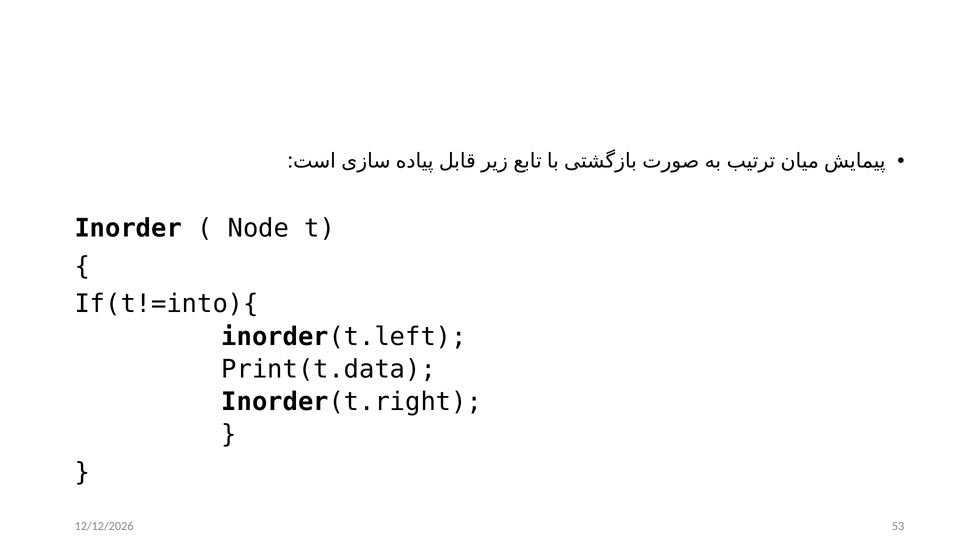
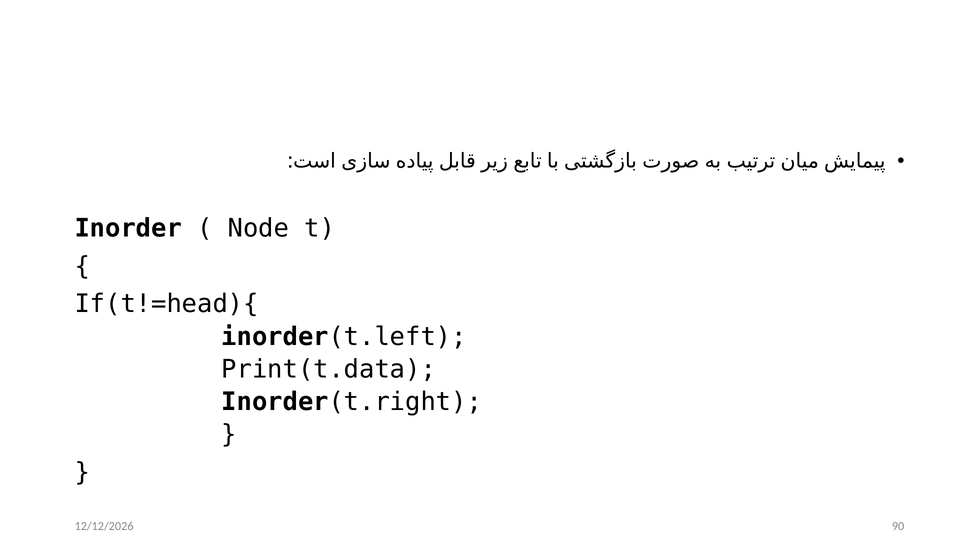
If(t!=into){: If(t!=into){ -> If(t!=head){
53: 53 -> 90
